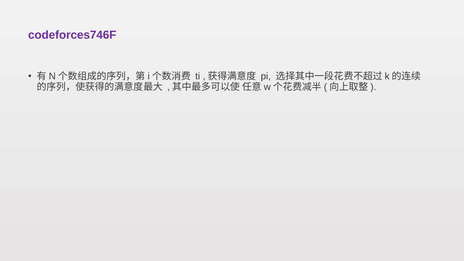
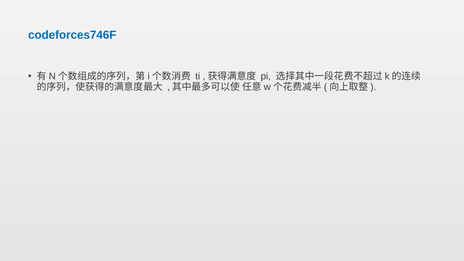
codeforces746F colour: purple -> blue
